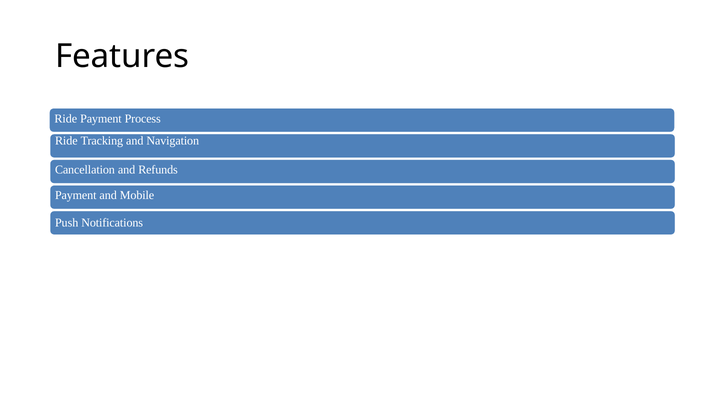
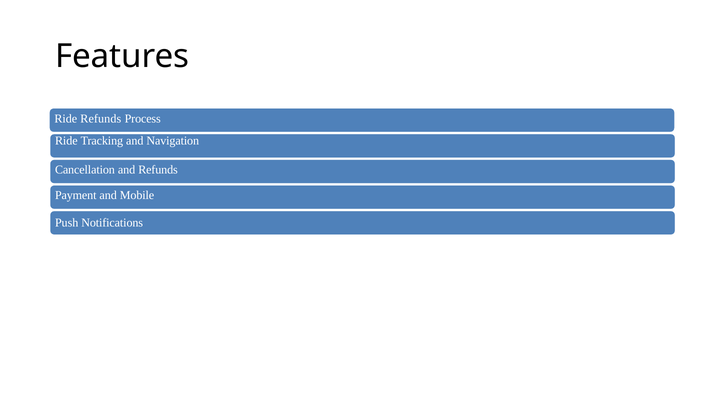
Ride Payment: Payment -> Refunds
